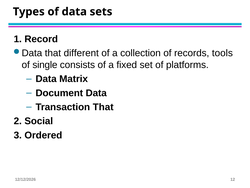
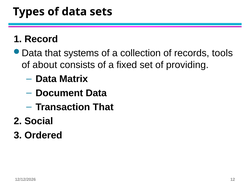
different: different -> systems
single: single -> about
platforms: platforms -> providing
